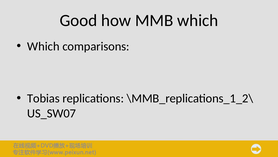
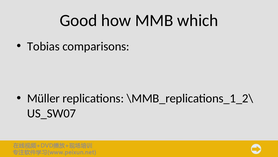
Which at (43, 46): Which -> Tobias
Tobias: Tobias -> Müller
